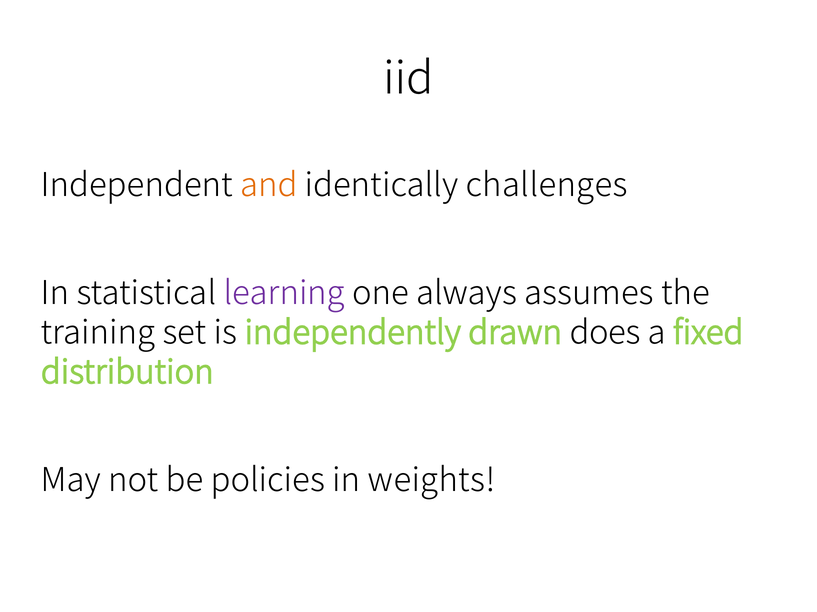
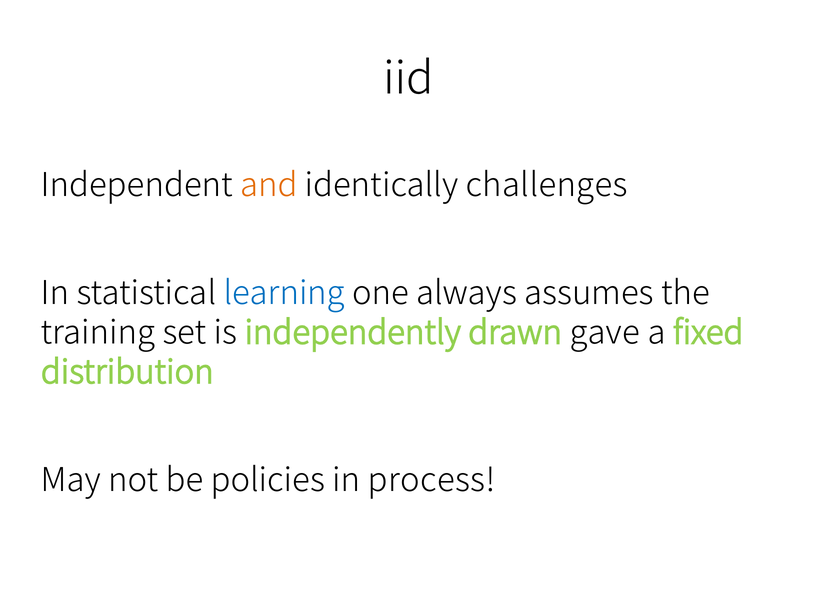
learning colour: purple -> blue
does: does -> gave
weights: weights -> process
